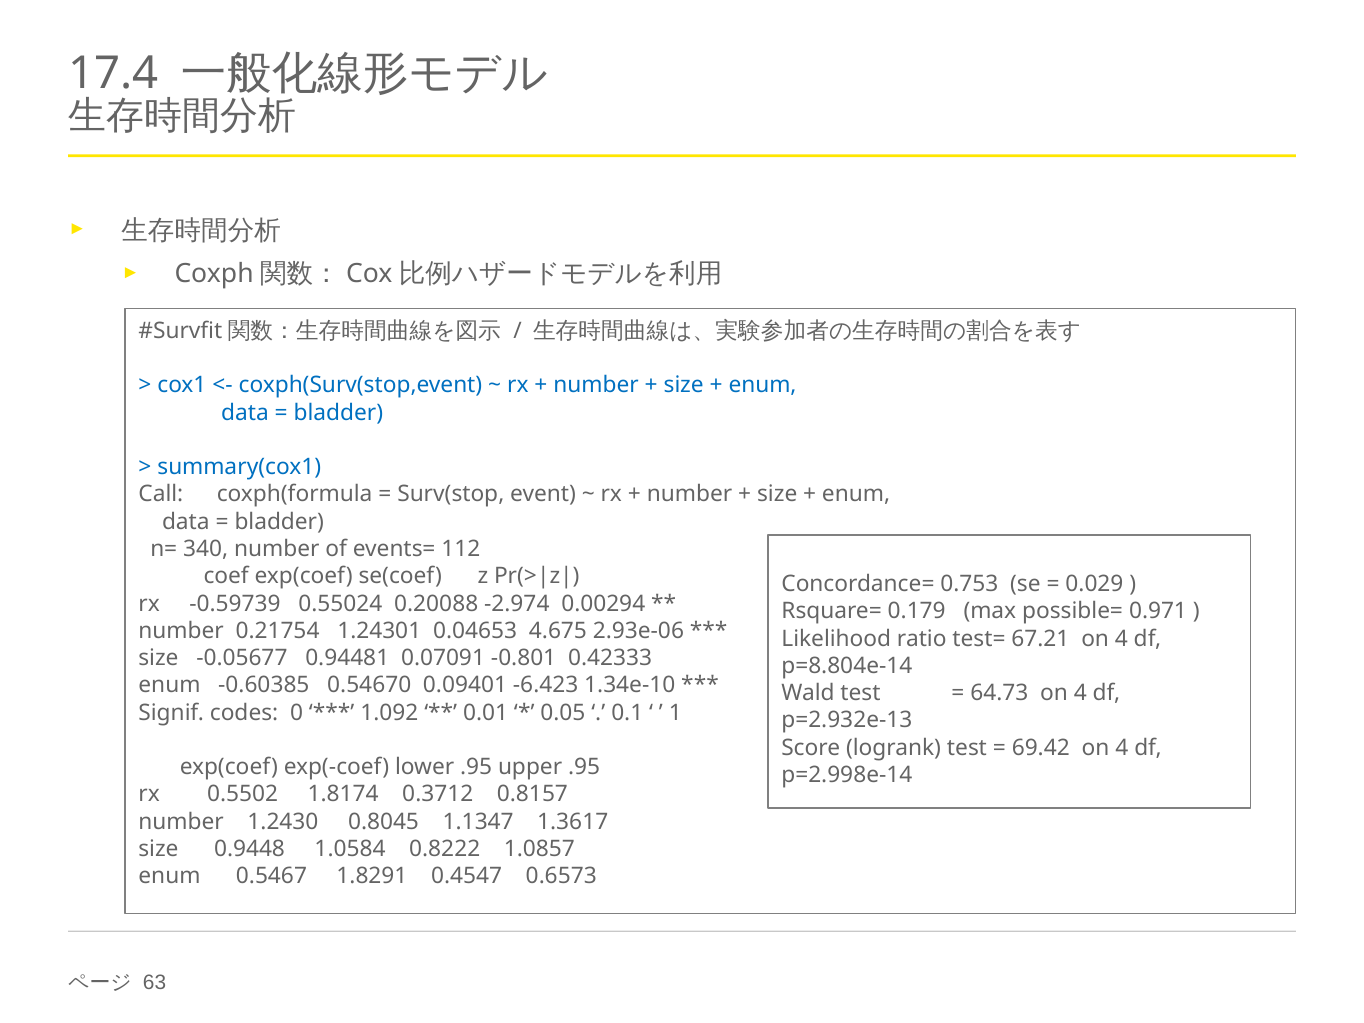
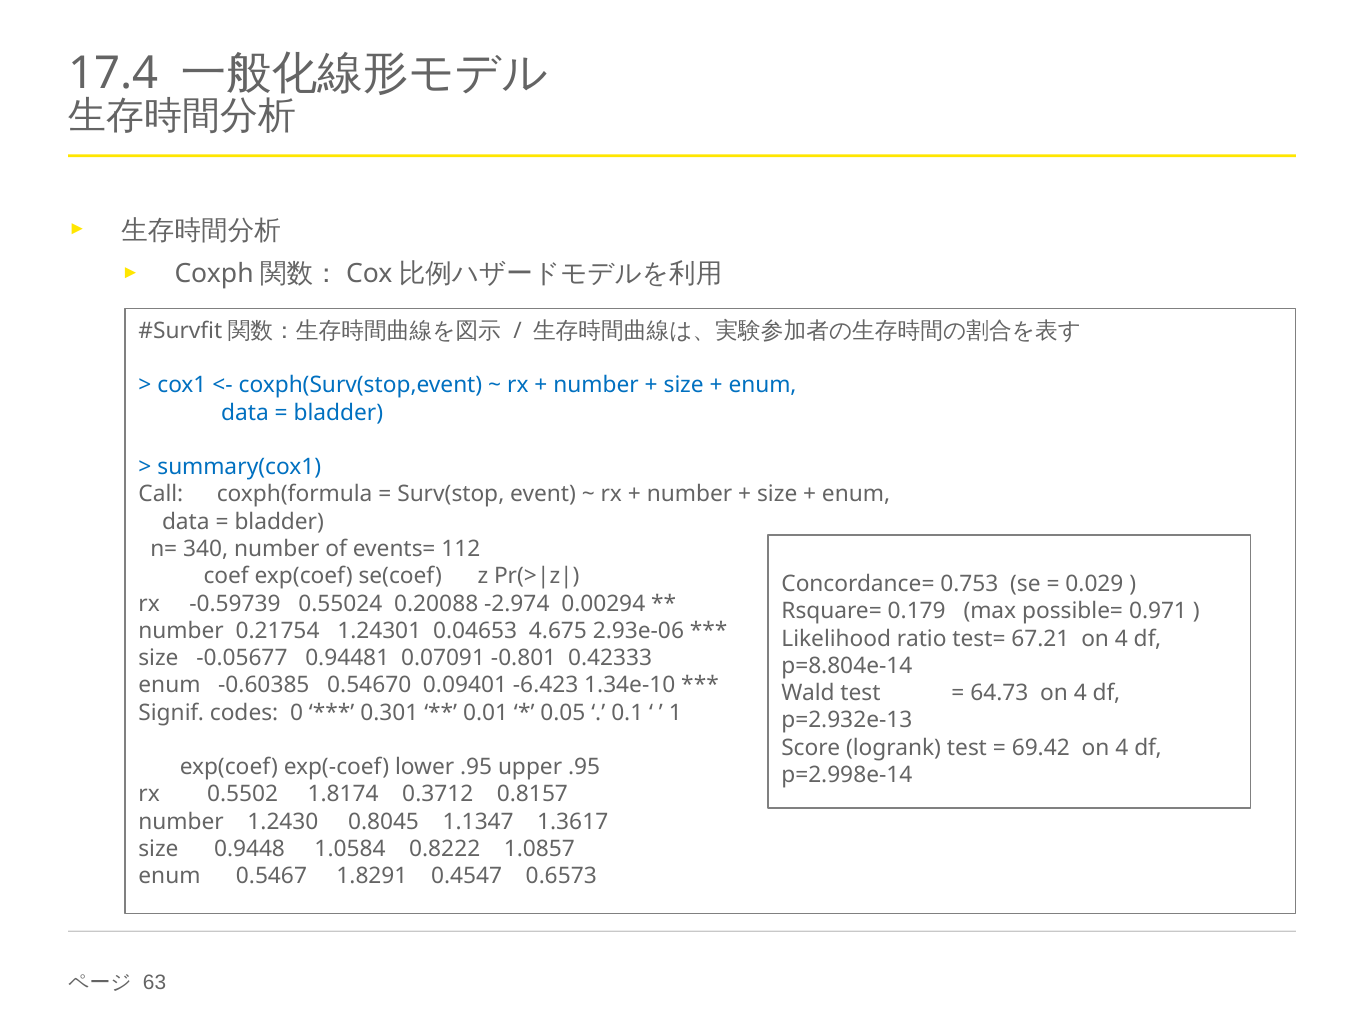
1.092: 1.092 -> 0.301
